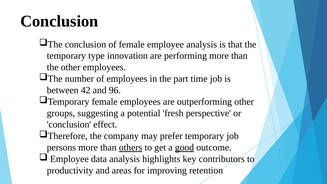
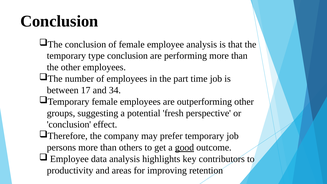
type innovation: innovation -> conclusion
42: 42 -> 17
96: 96 -> 34
others underline: present -> none
